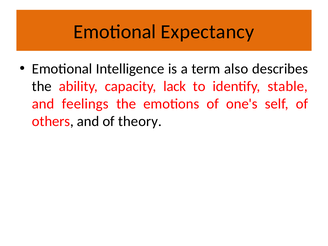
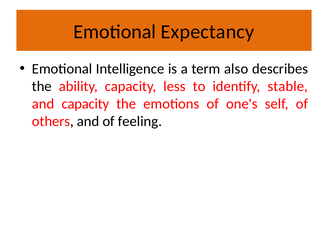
lack: lack -> less
and feelings: feelings -> capacity
theory: theory -> feeling
